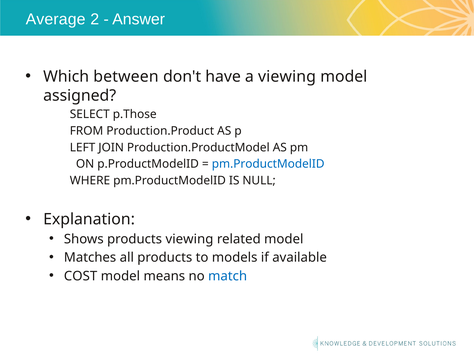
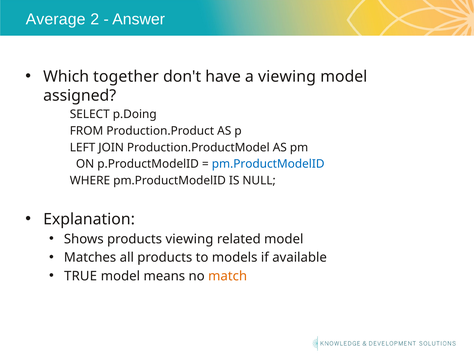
between: between -> together
p.Those: p.Those -> p.Doing
COST: COST -> TRUE
match colour: blue -> orange
